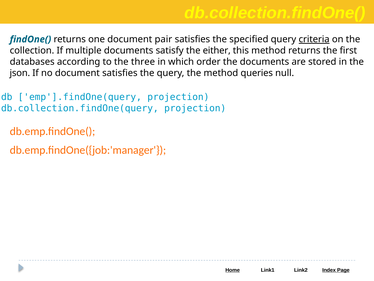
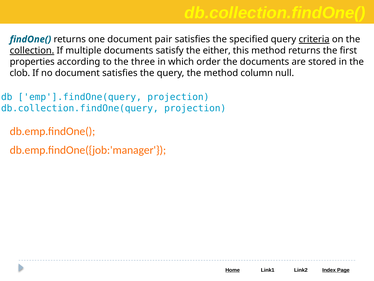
collection underline: none -> present
databases: databases -> properties
json: json -> clob
queries: queries -> column
